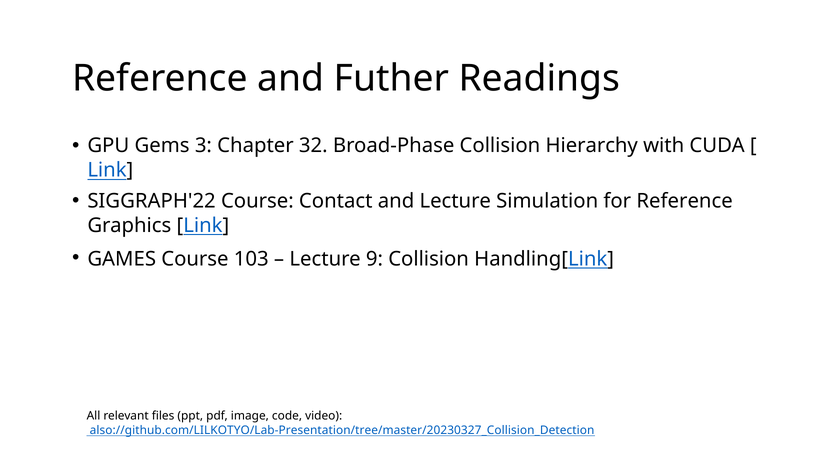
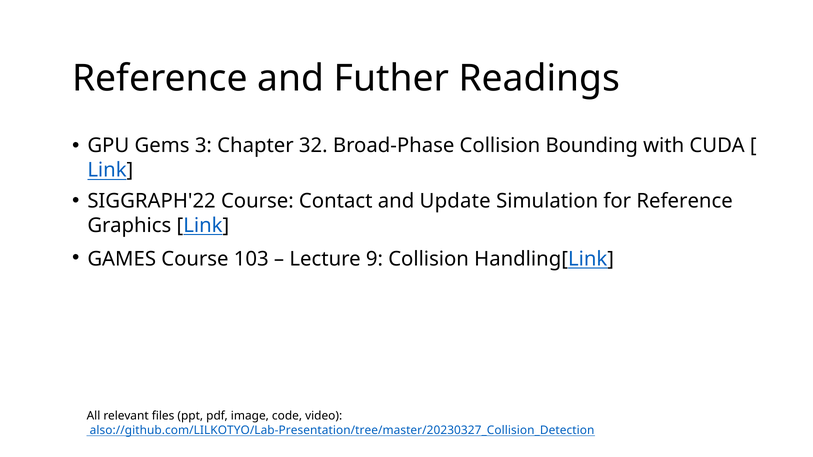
Hierarchy: Hierarchy -> Bounding
and Lecture: Lecture -> Update
